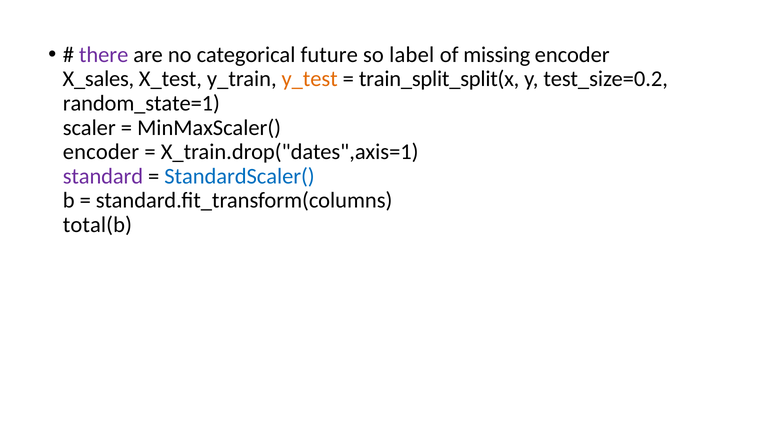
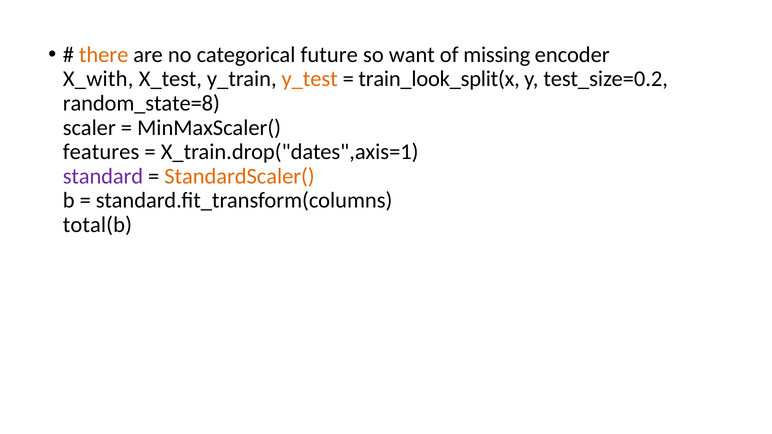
there colour: purple -> orange
label: label -> want
X_sales: X_sales -> X_with
train_split_split(x: train_split_split(x -> train_look_split(x
random_state=1: random_state=1 -> random_state=8
encoder at (101, 152): encoder -> features
StandardScaler( colour: blue -> orange
